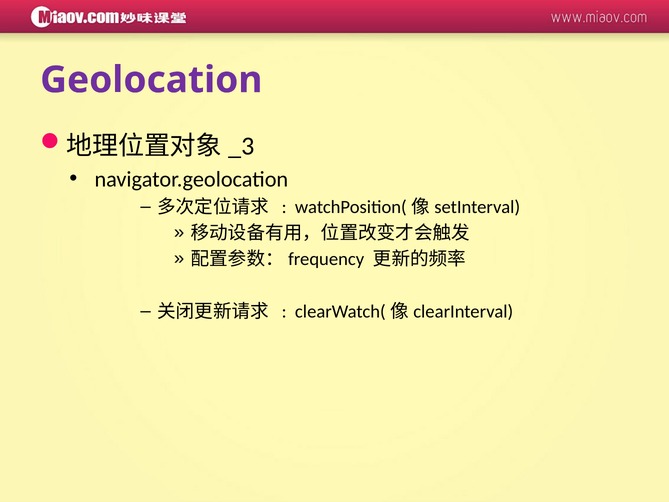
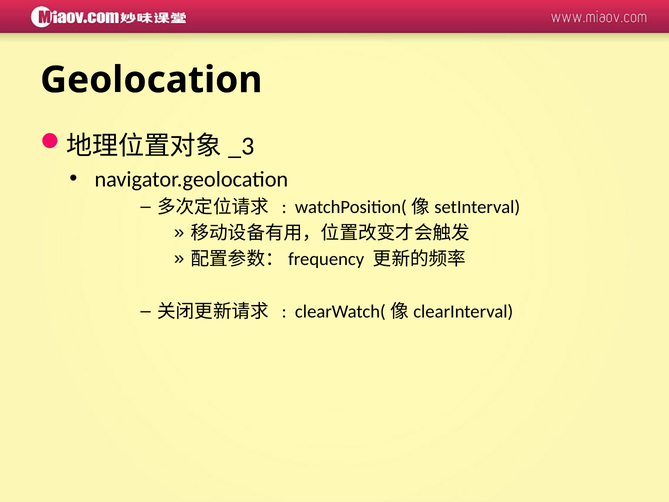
Geolocation colour: purple -> black
